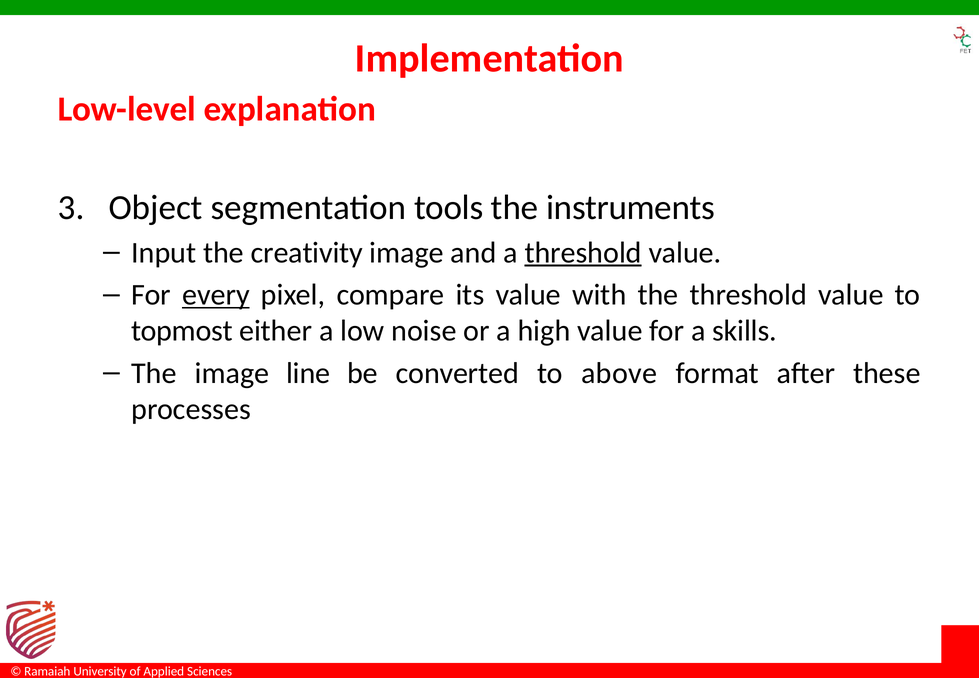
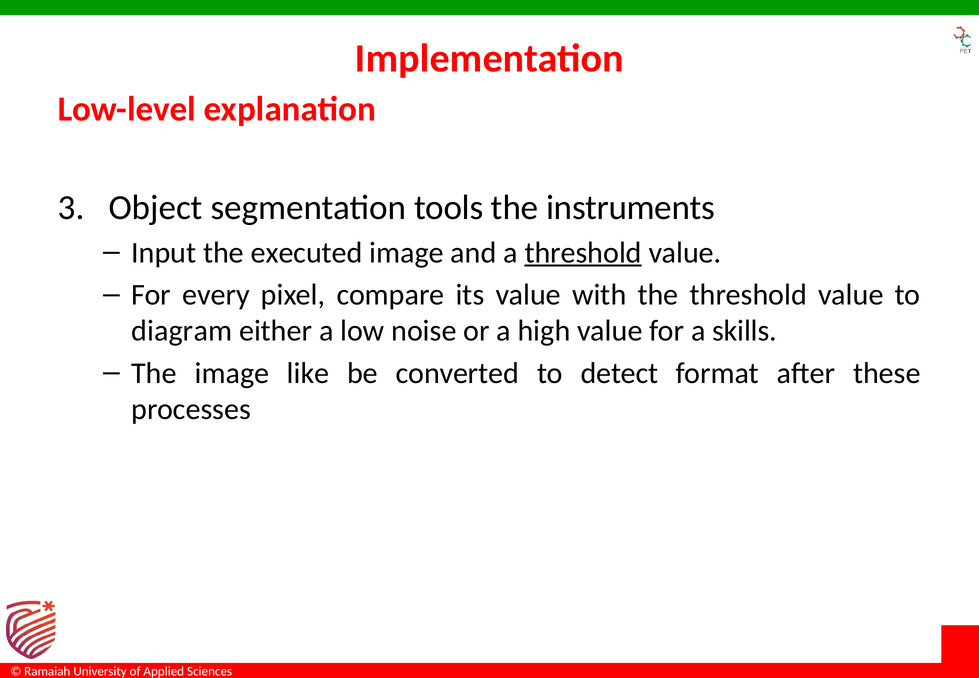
creativity: creativity -> executed
every underline: present -> none
topmost: topmost -> diagram
line: line -> like
above: above -> detect
